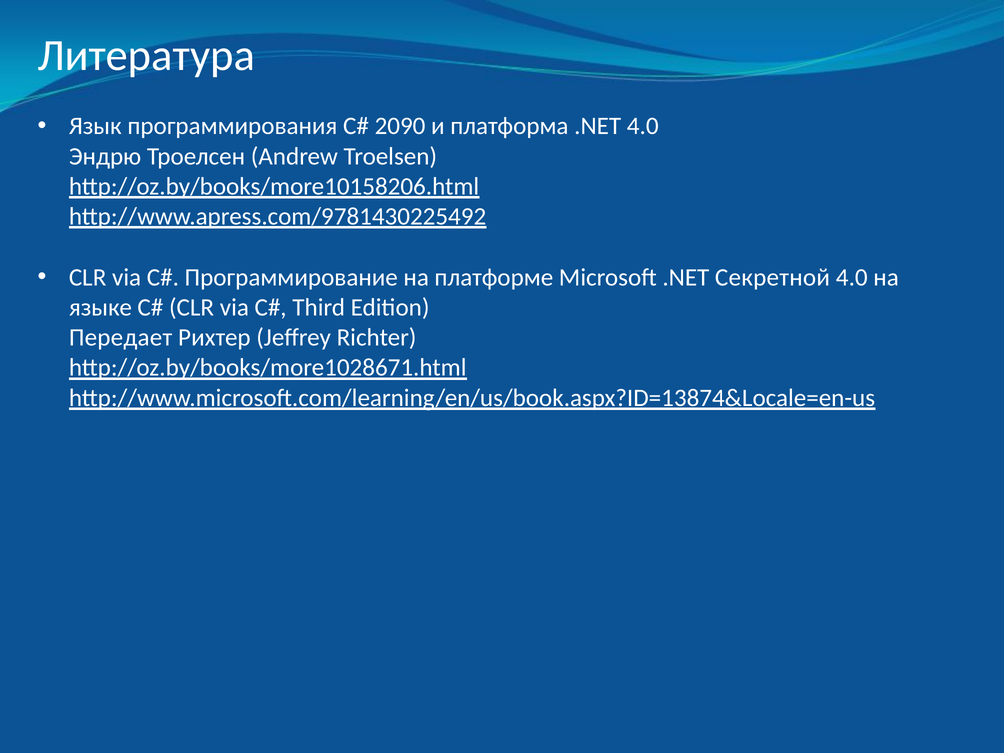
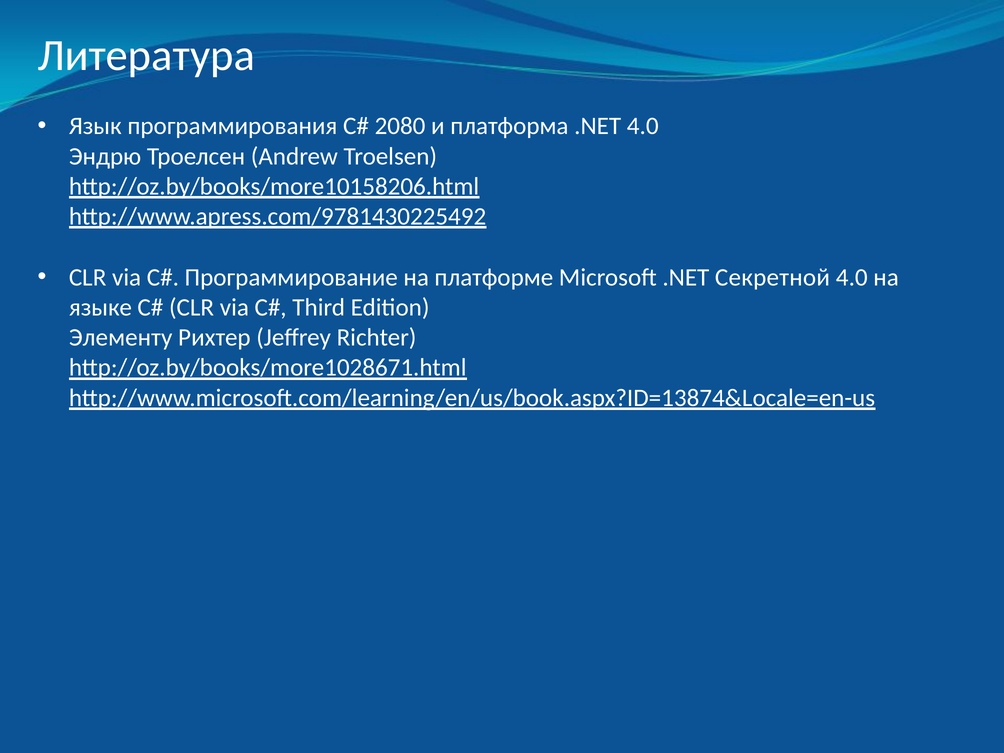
2090: 2090 -> 2080
Передает: Передает -> Элементу
